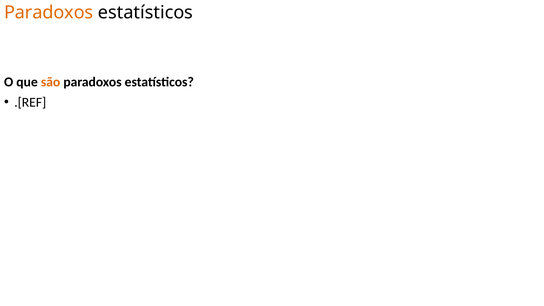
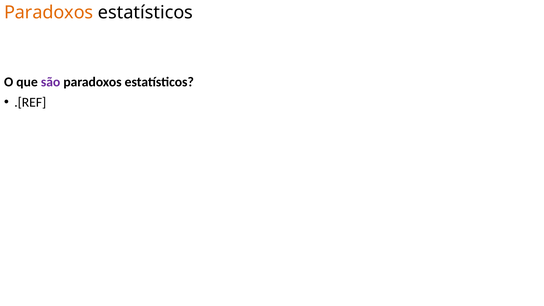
são colour: orange -> purple
